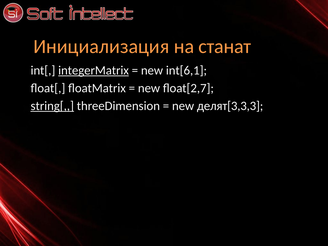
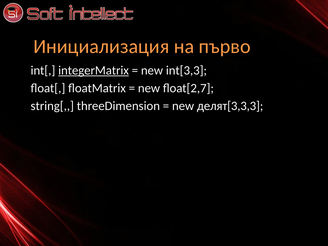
станат: станат -> първо
int[6,1: int[6,1 -> int[3,3
string[ underline: present -> none
